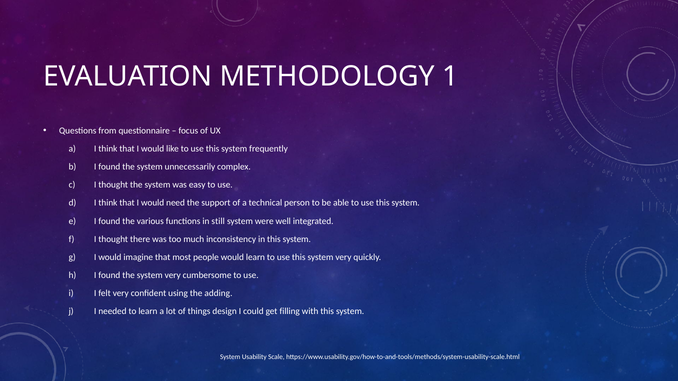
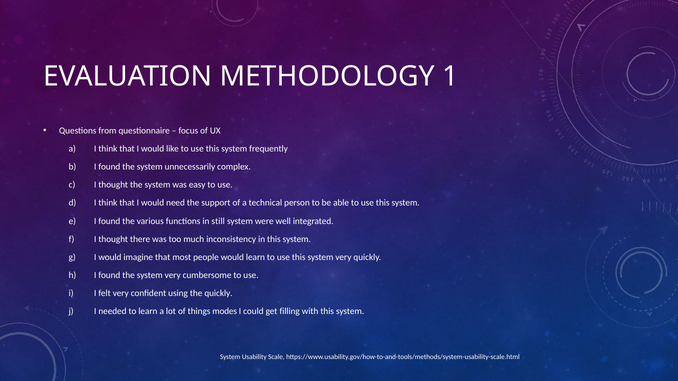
the adding: adding -> quickly
design: design -> modes
